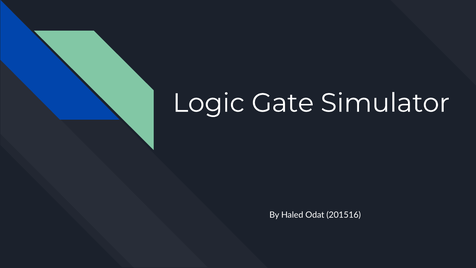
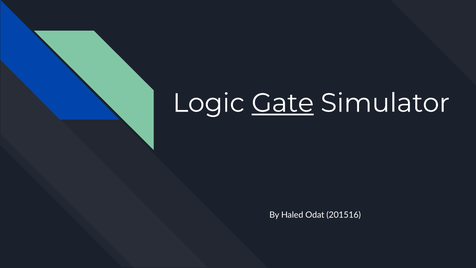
Gate underline: none -> present
